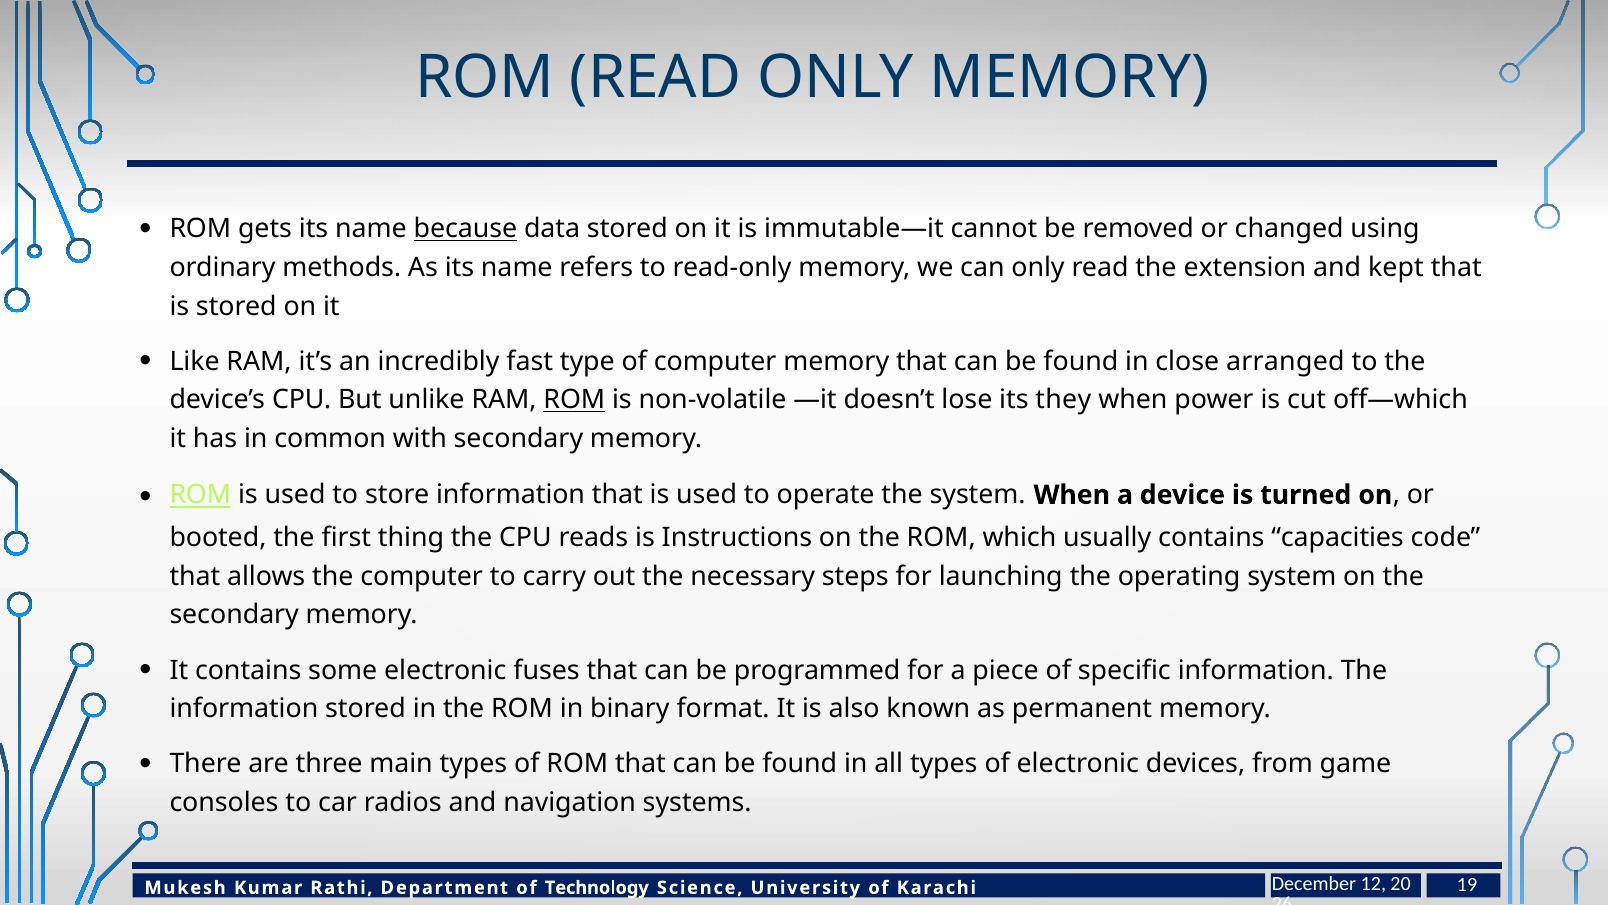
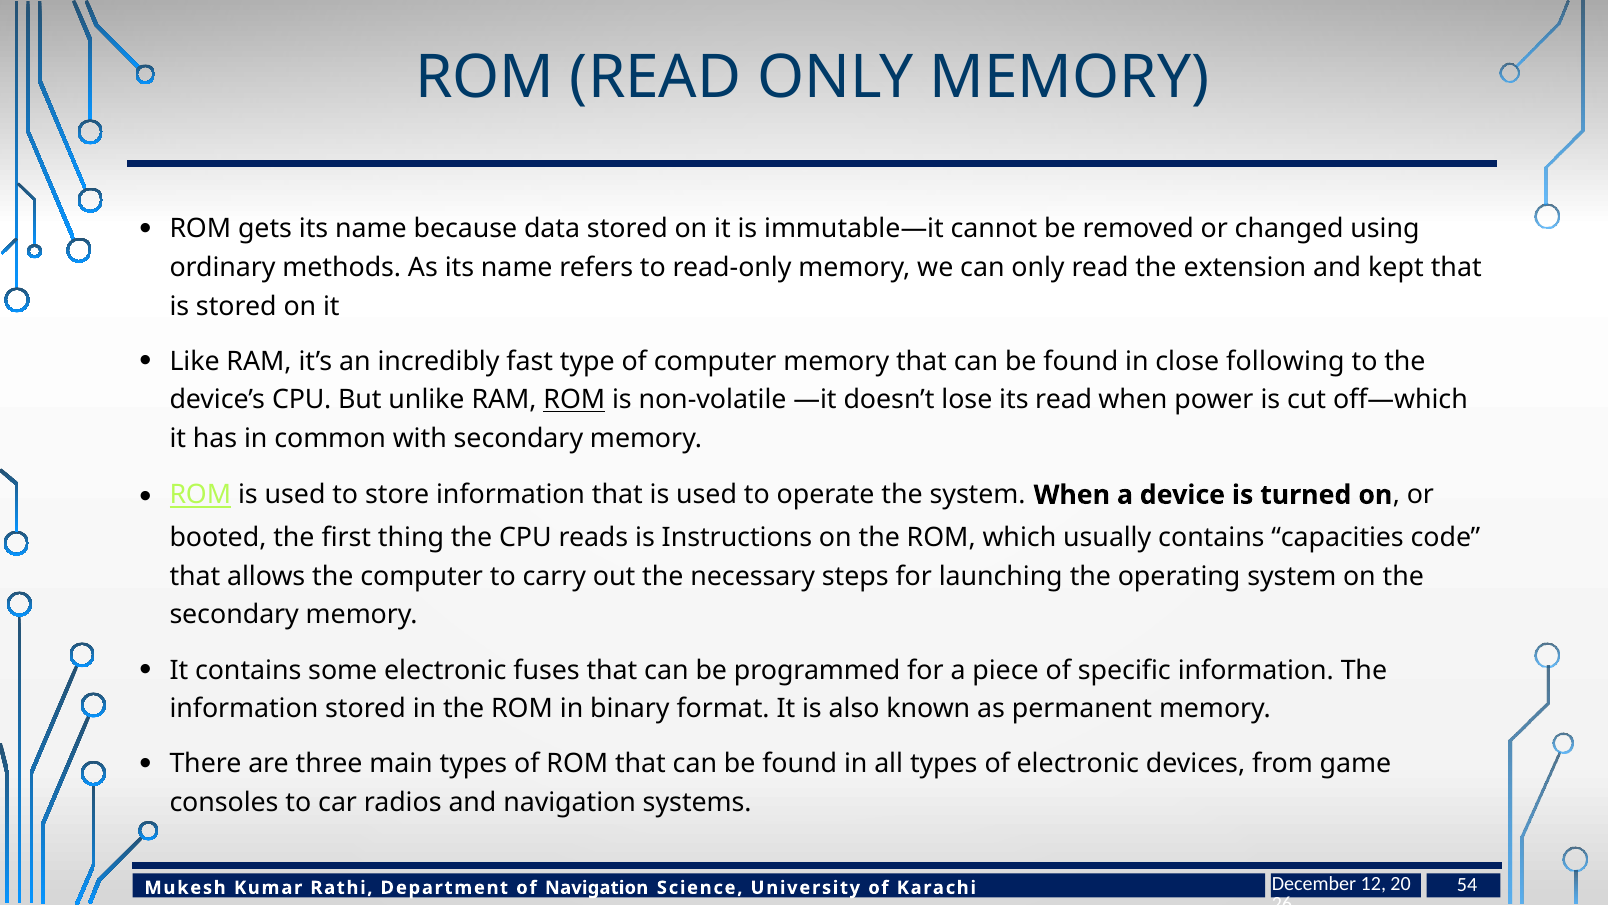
because underline: present -> none
arranged: arranged -> following
its they: they -> read
of Technology: Technology -> Navigation
19: 19 -> 54
